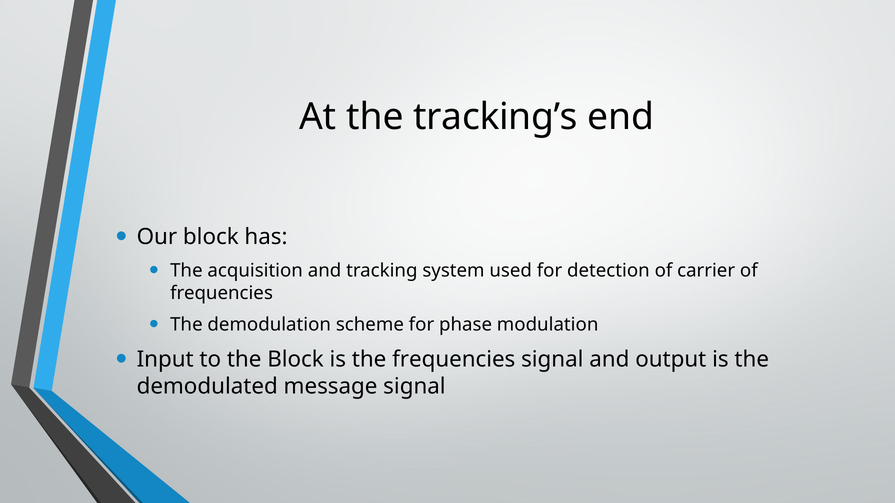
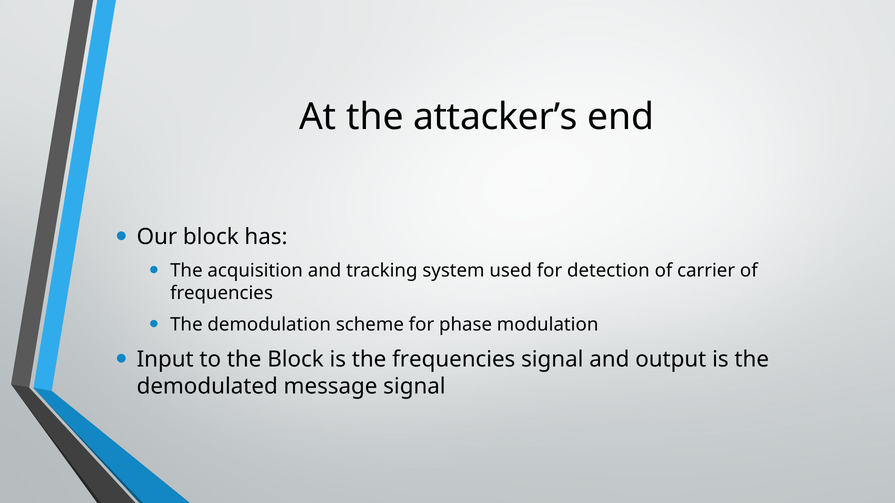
tracking’s: tracking’s -> attacker’s
